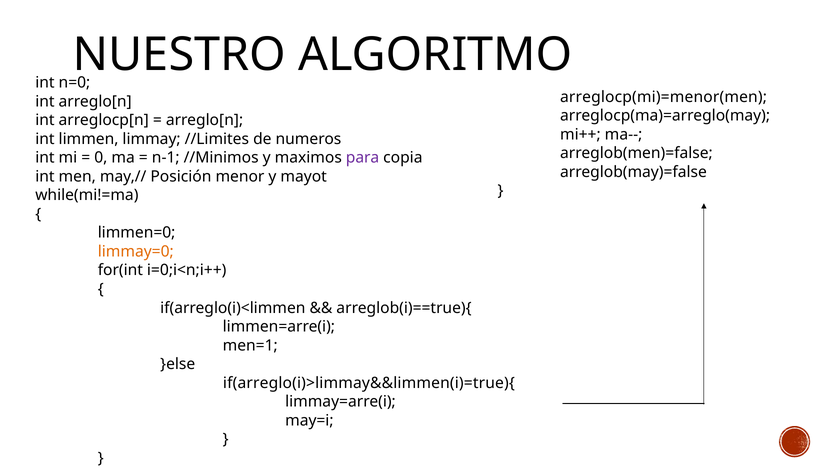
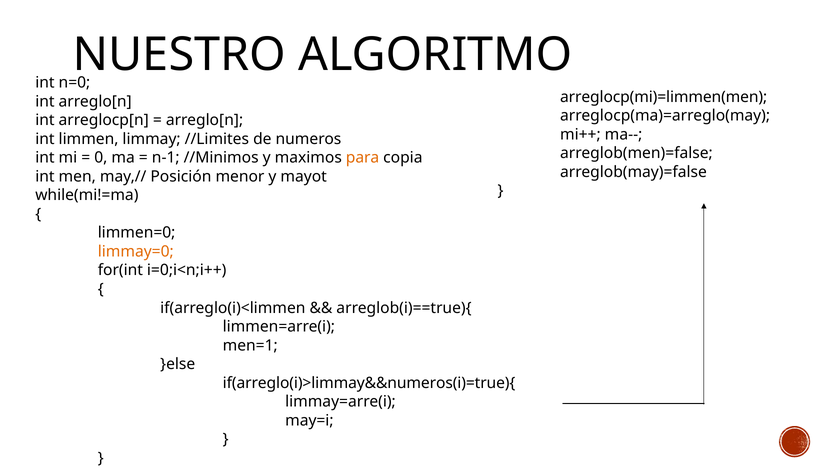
arreglocp(mi)=menor(men: arreglocp(mi)=menor(men -> arreglocp(mi)=limmen(men
para colour: purple -> orange
if(arreglo(i)>limmay&&limmen(i)=true){: if(arreglo(i)>limmay&&limmen(i)=true){ -> if(arreglo(i)>limmay&&numeros(i)=true){
